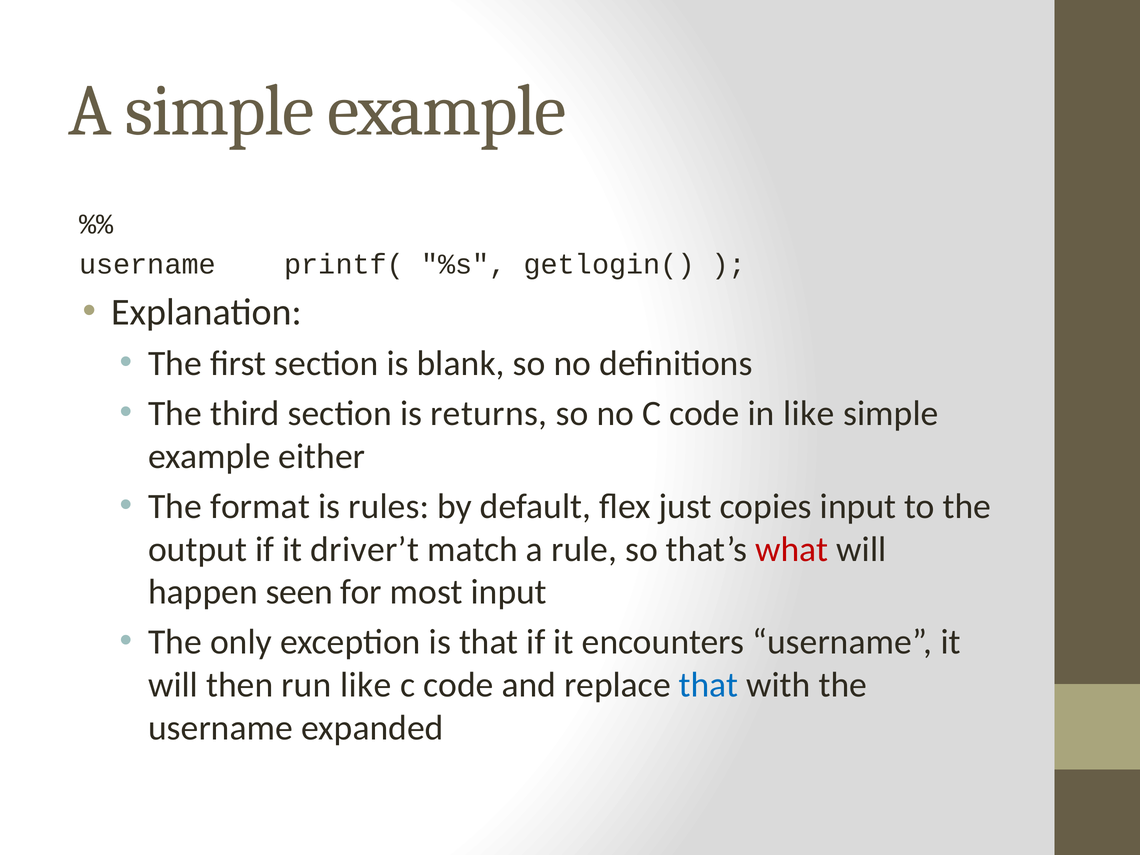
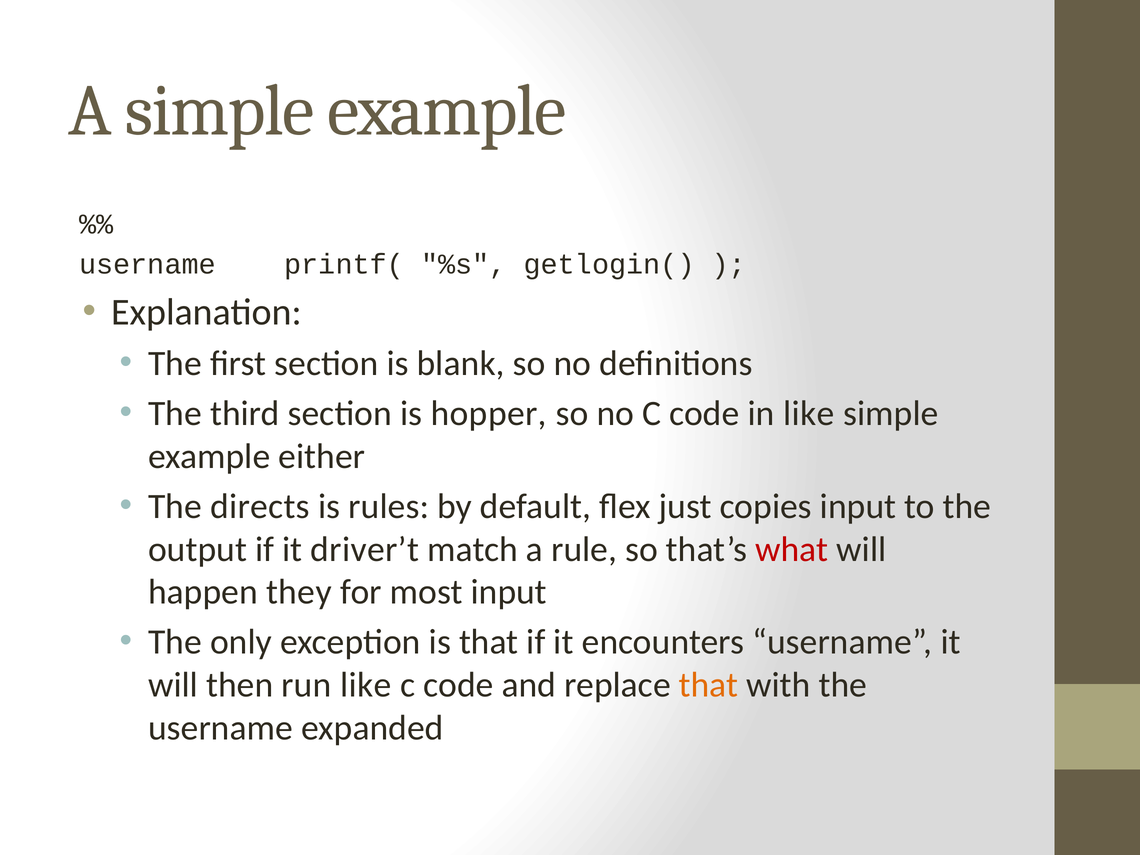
returns: returns -> hopper
format: format -> directs
seen: seen -> they
that at (709, 685) colour: blue -> orange
